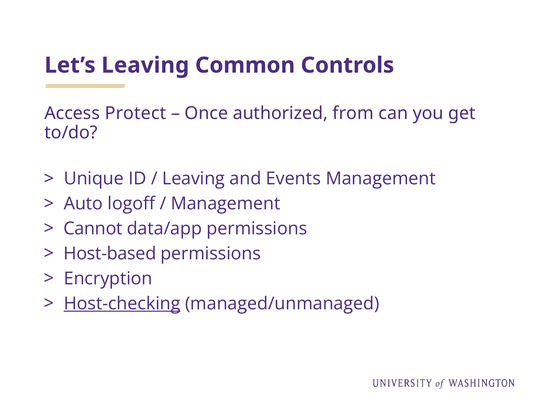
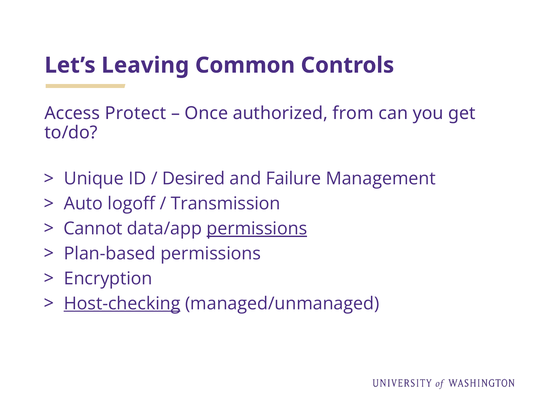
Leaving at (194, 179): Leaving -> Desired
Events: Events -> Failure
Management at (226, 203): Management -> Transmission
permissions at (257, 228) underline: none -> present
Host-based: Host-based -> Plan-based
